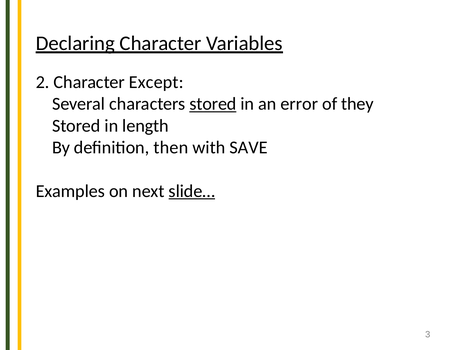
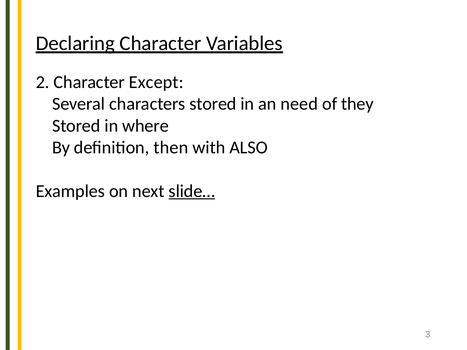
stored at (213, 104) underline: present -> none
error: error -> need
length: length -> where
SAVE: SAVE -> ALSO
